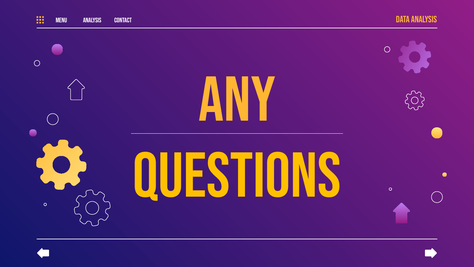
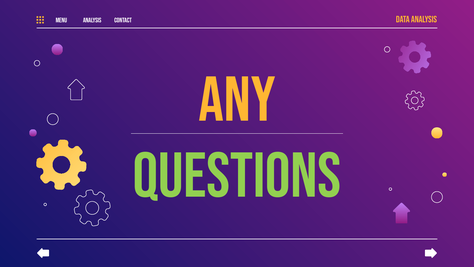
questions colour: yellow -> light green
